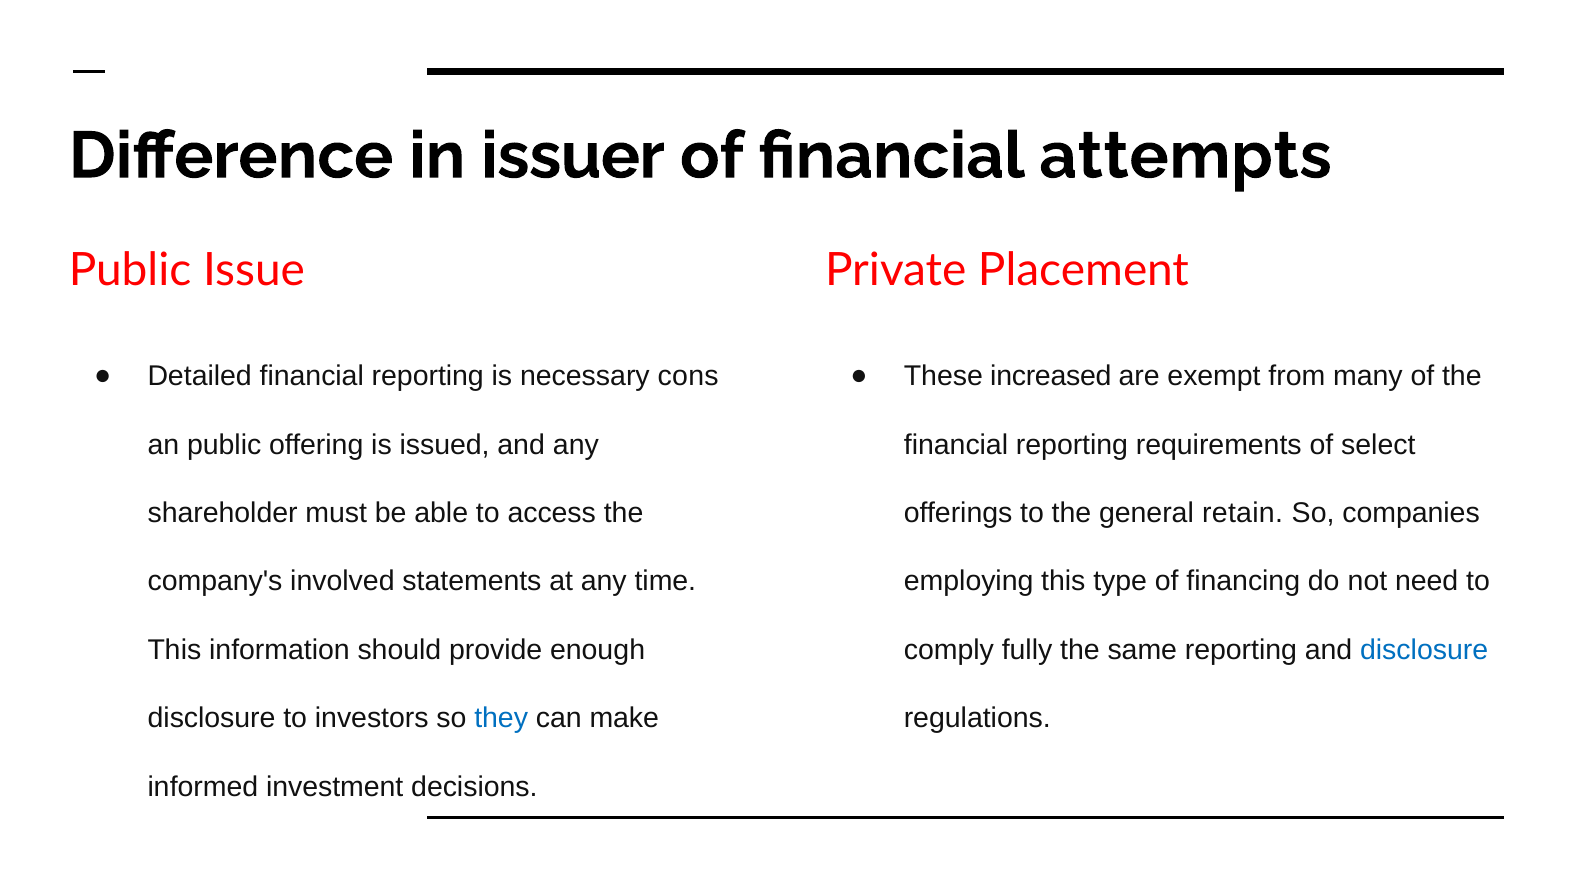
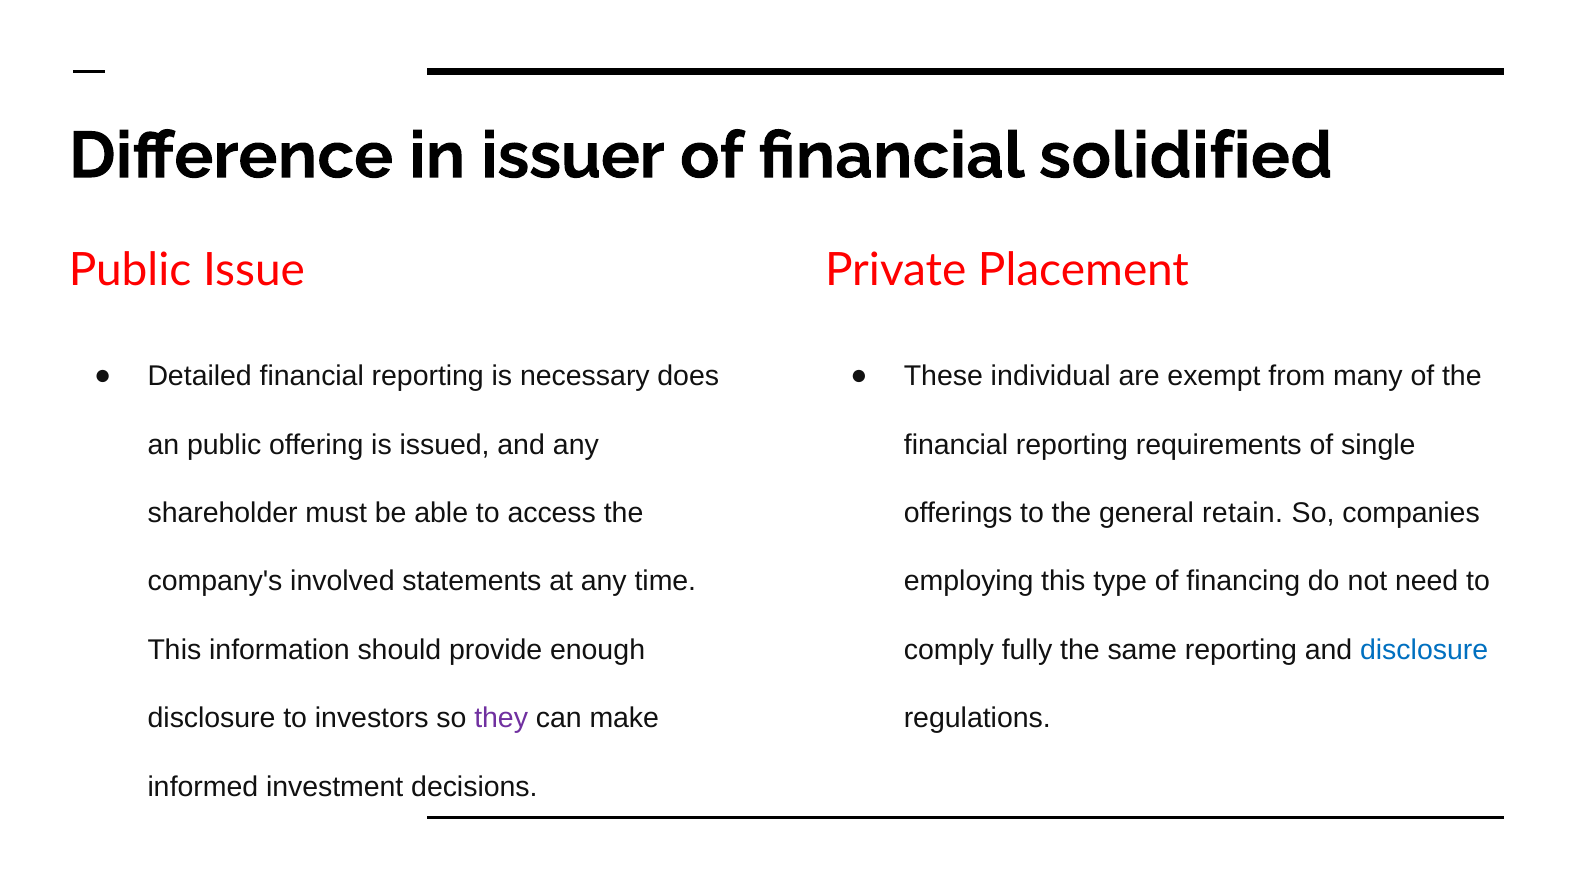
attempts: attempts -> solidified
cons: cons -> does
increased: increased -> individual
select: select -> single
they colour: blue -> purple
